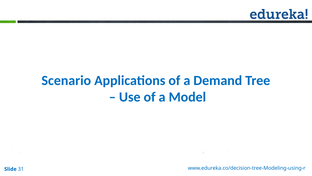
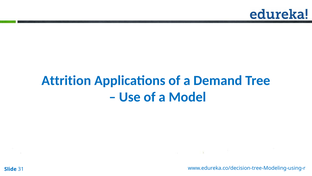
Scenario: Scenario -> Attrition
